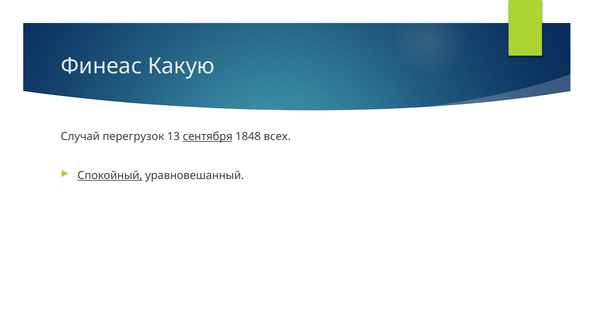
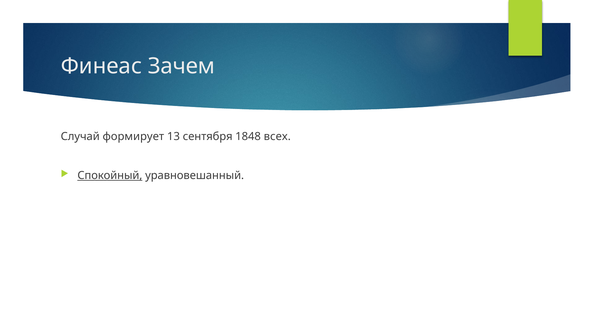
Какую: Какую -> Зачем
перегрузок: перегрузок -> формирует
сентября underline: present -> none
